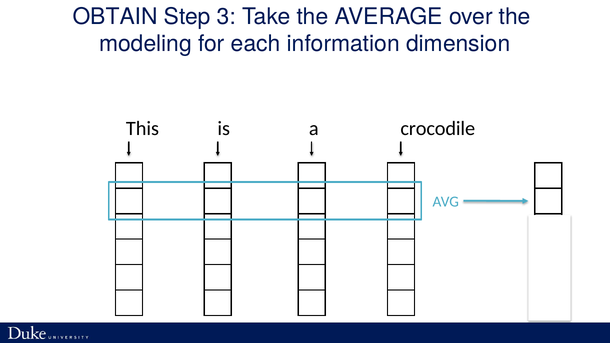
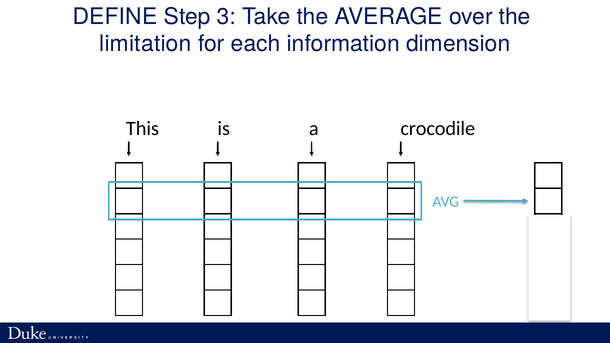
OBTAIN: OBTAIN -> DEFINE
modeling: modeling -> limitation
